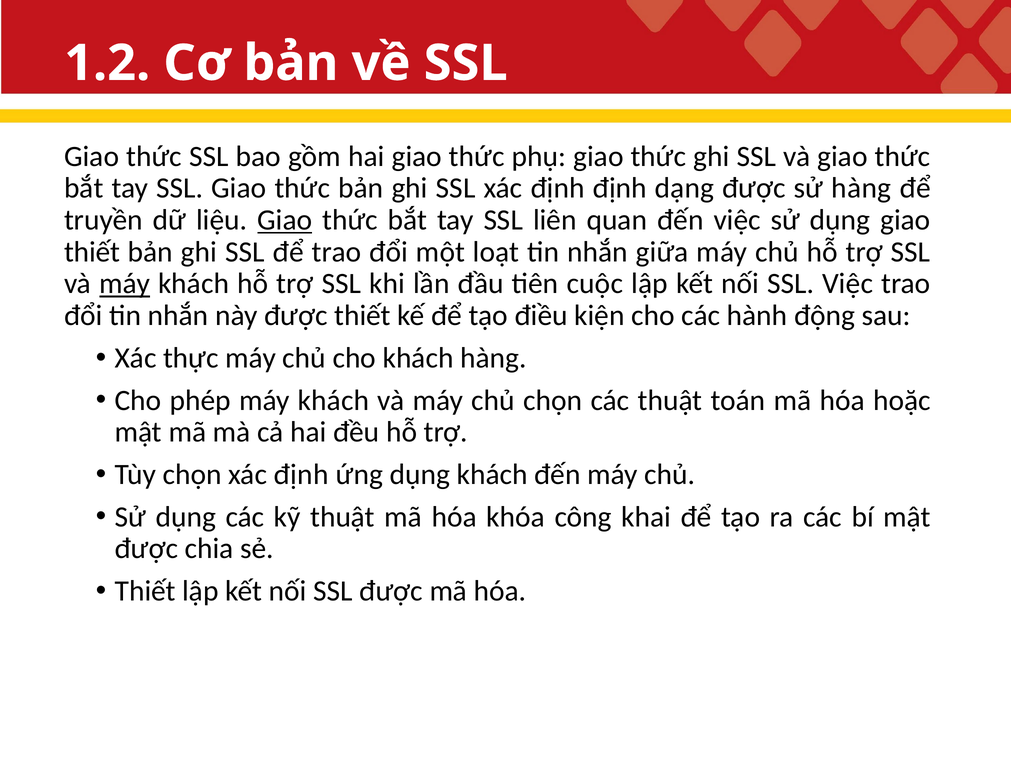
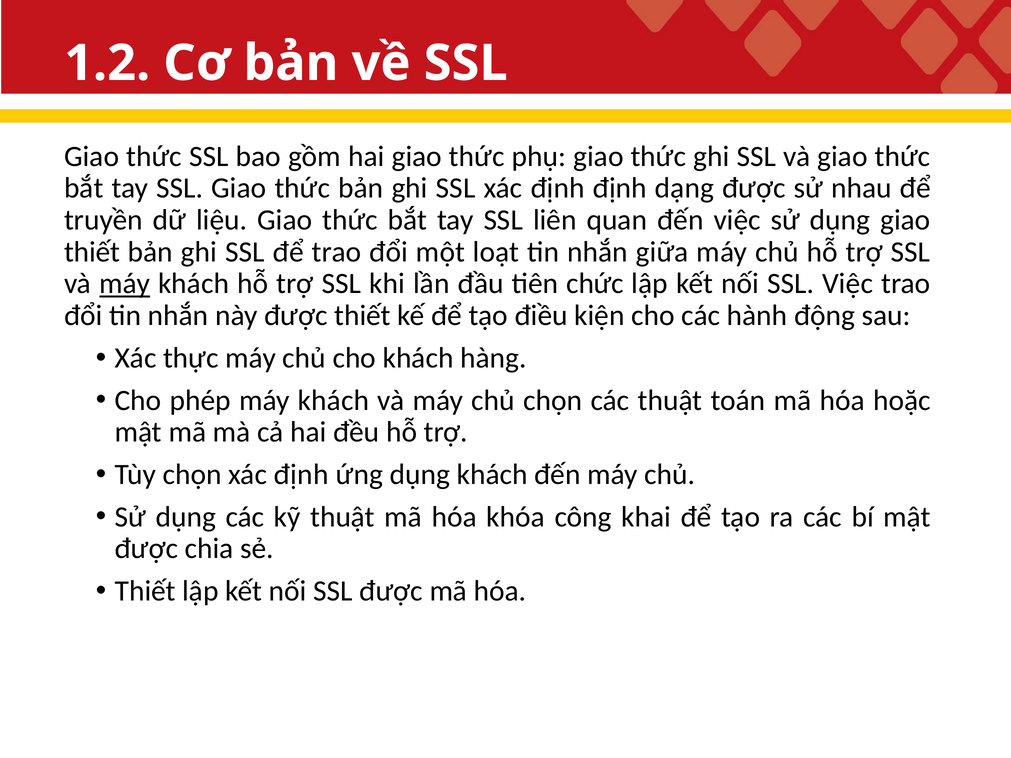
sử hàng: hàng -> nhau
Giao at (285, 220) underline: present -> none
cuộc: cuộc -> chức
